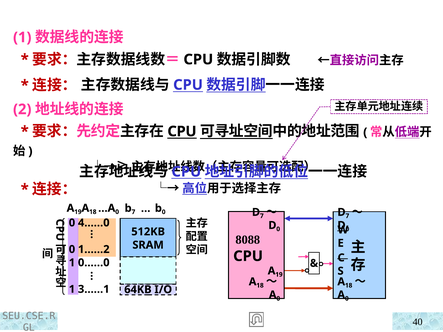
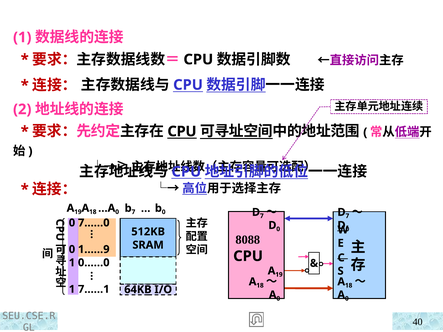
4……0: 4……0 -> 7……0
1……2: 1……2 -> 1……9
3……1: 3……1 -> 7……1
